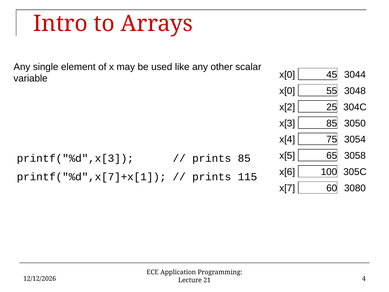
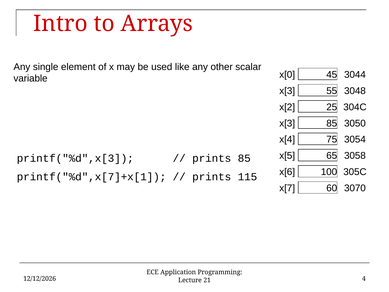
x[0 at (287, 91): x[0 -> x[3
3080: 3080 -> 3070
